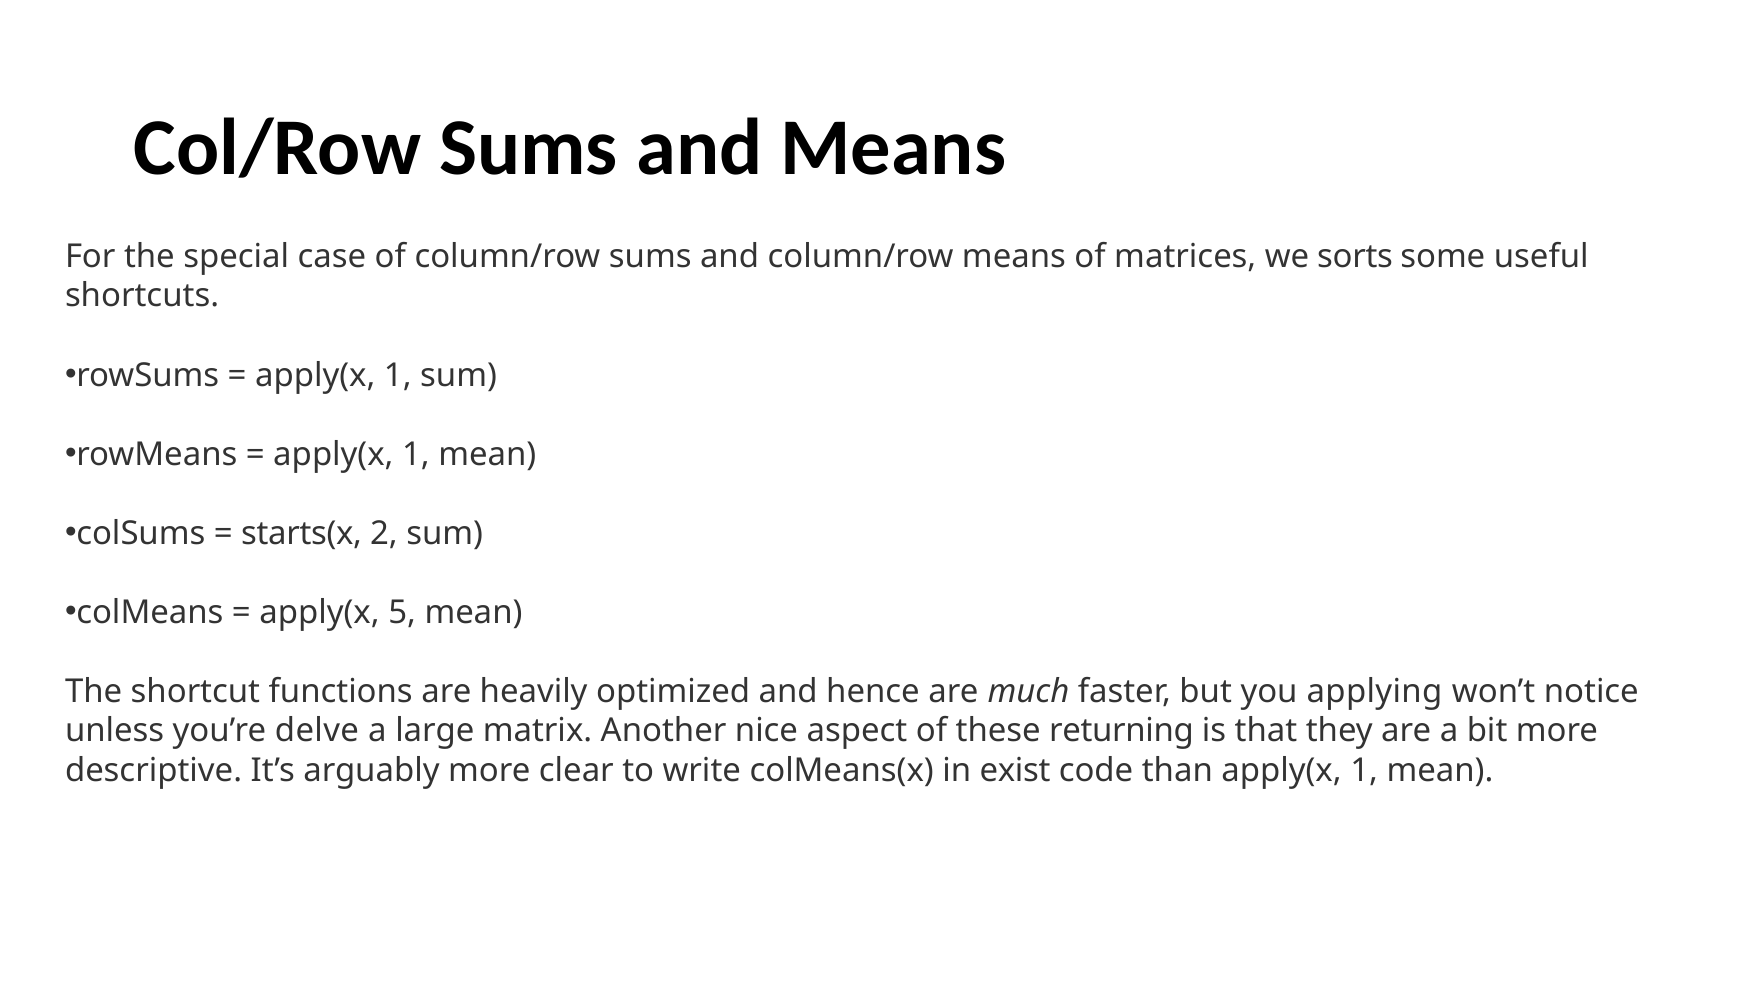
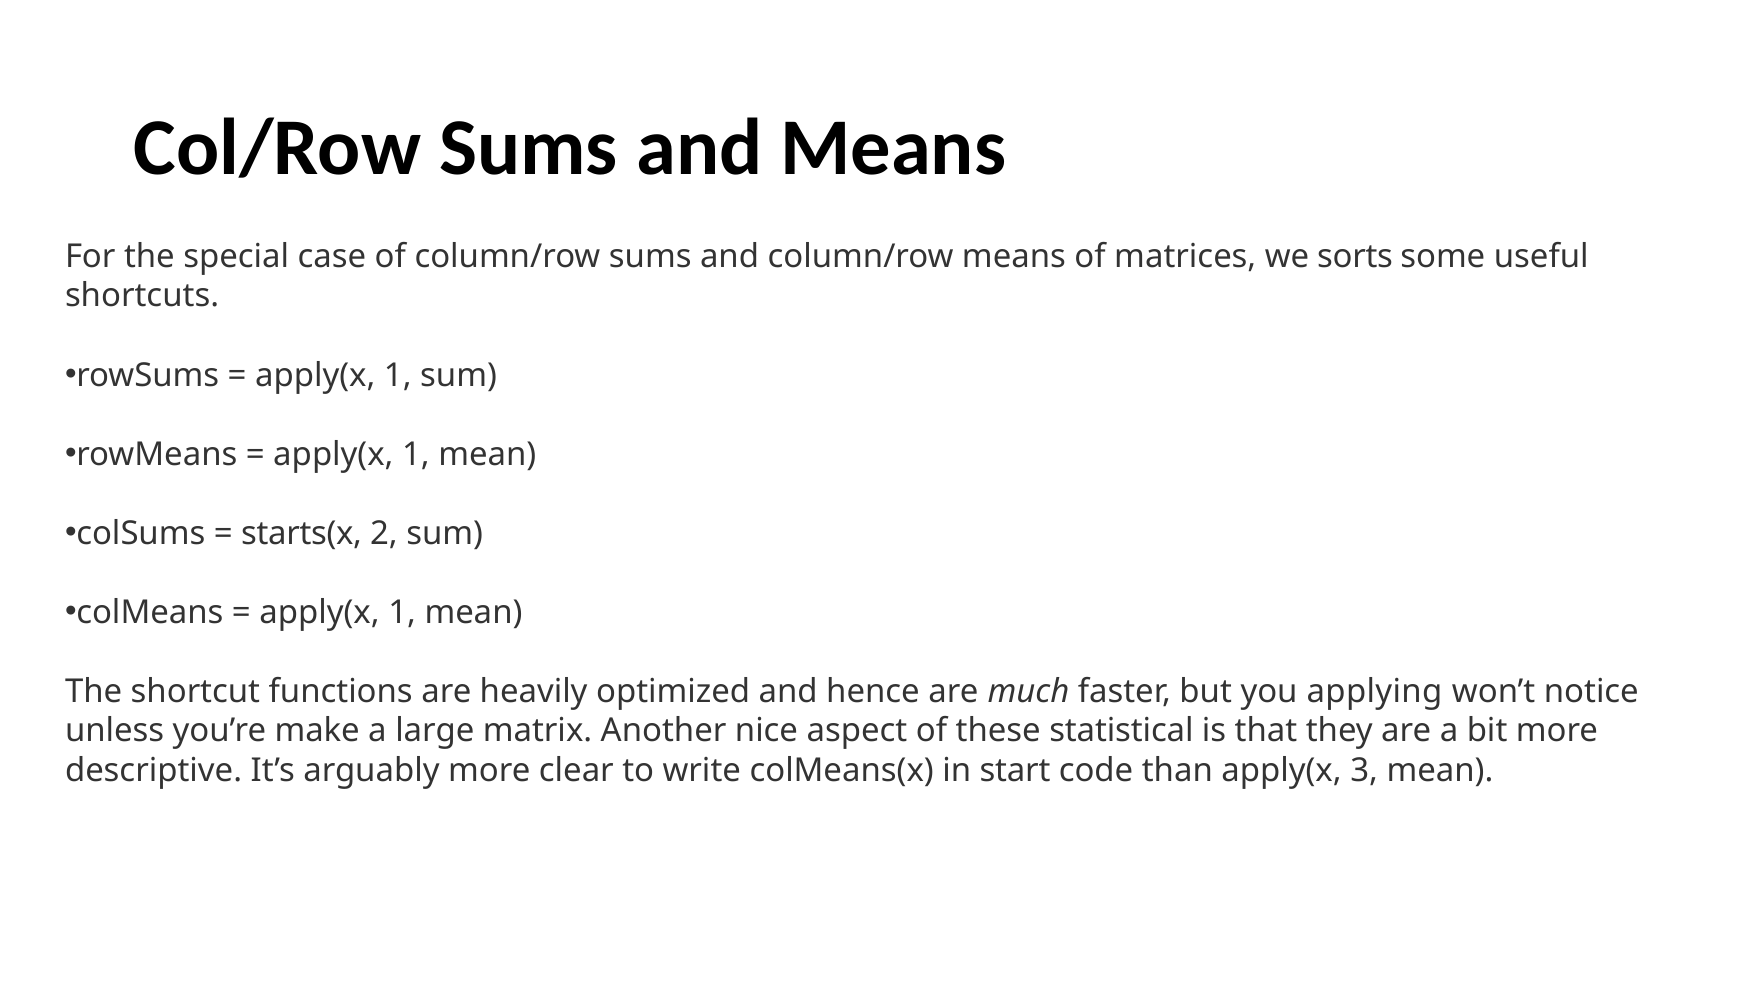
5 at (402, 612): 5 -> 1
delve: delve -> make
returning: returning -> statistical
exist: exist -> start
than apply(x 1: 1 -> 3
